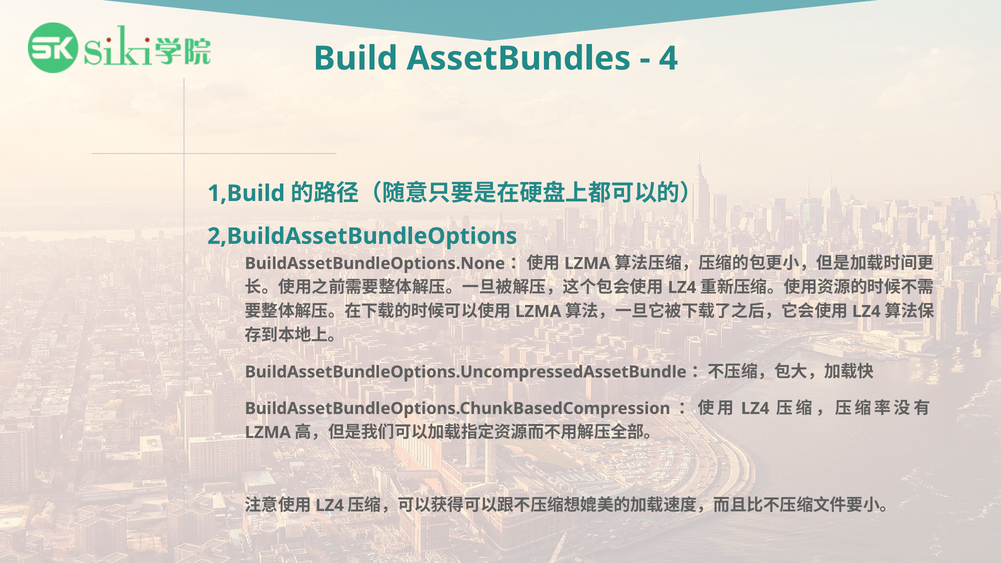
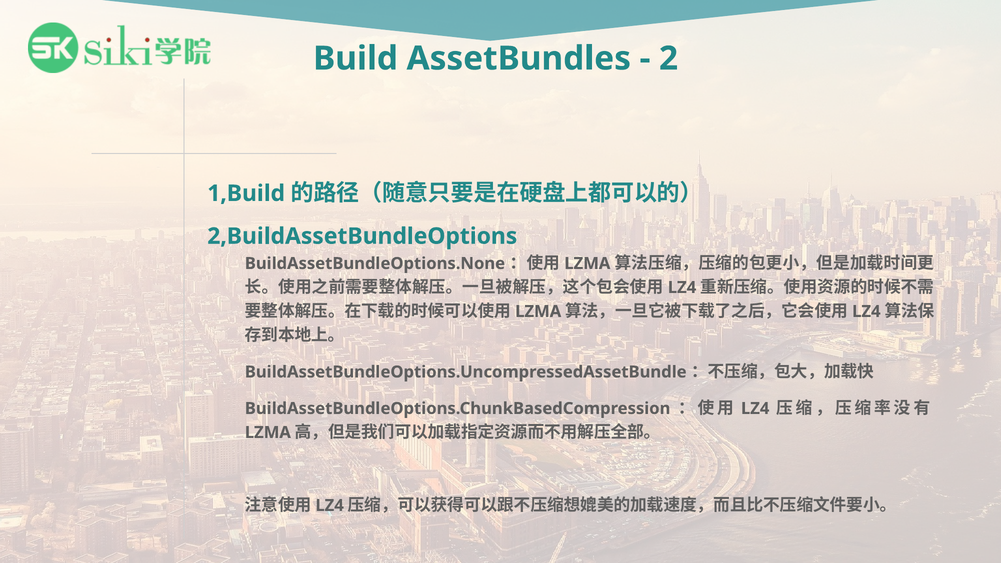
4: 4 -> 2
